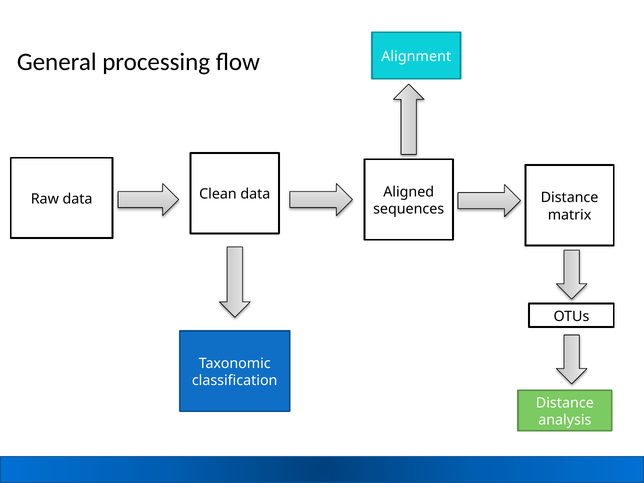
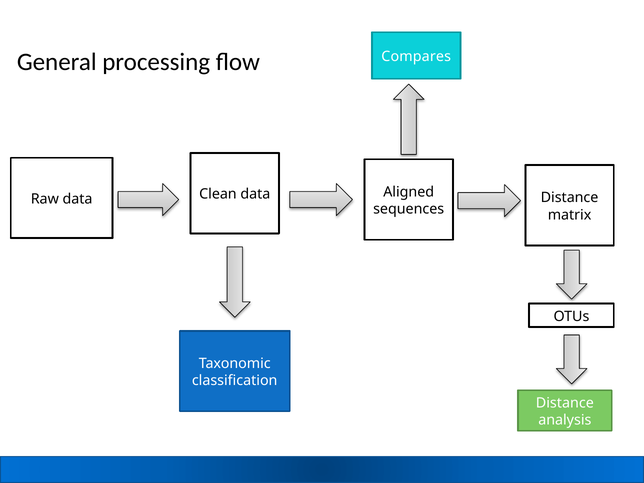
Alignment: Alignment -> Compares
